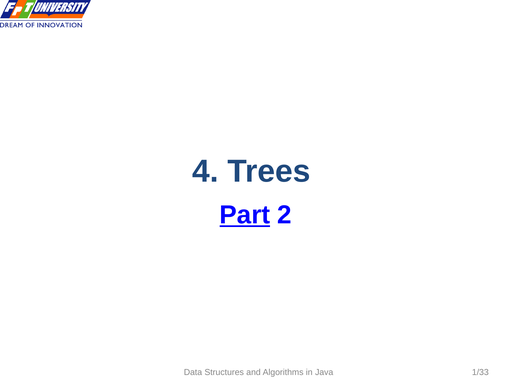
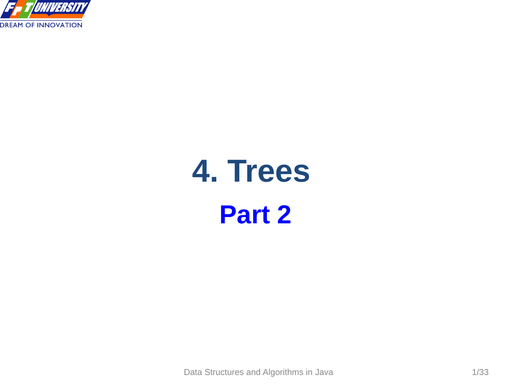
Part underline: present -> none
